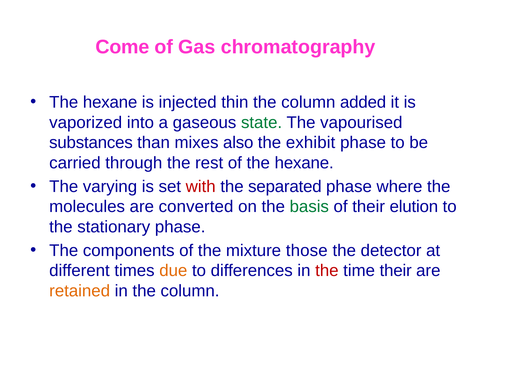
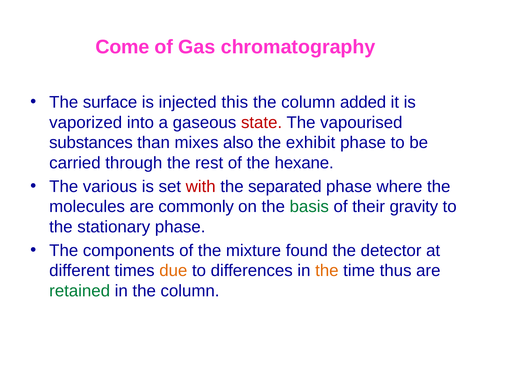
hexane at (110, 102): hexane -> surface
thin: thin -> this
state colour: green -> red
varying: varying -> various
converted: converted -> commonly
elution: elution -> gravity
those: those -> found
the at (327, 271) colour: red -> orange
time their: their -> thus
retained colour: orange -> green
